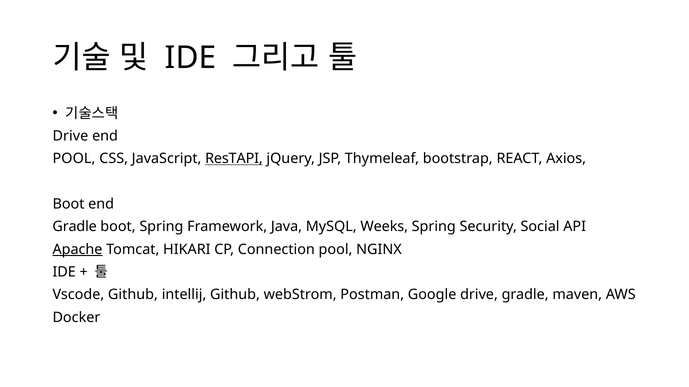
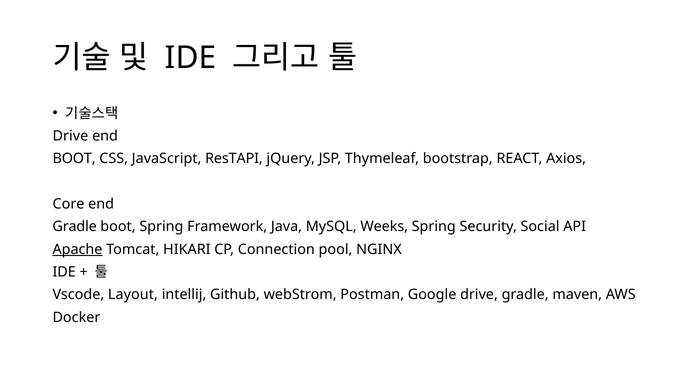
POOL at (74, 159): POOL -> BOOT
ResTAPI underline: present -> none
Boot at (69, 204): Boot -> Core
Vscode Github: Github -> Layout
